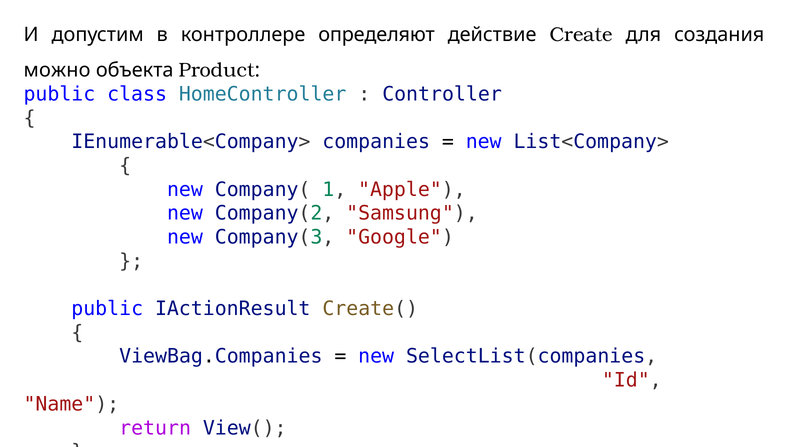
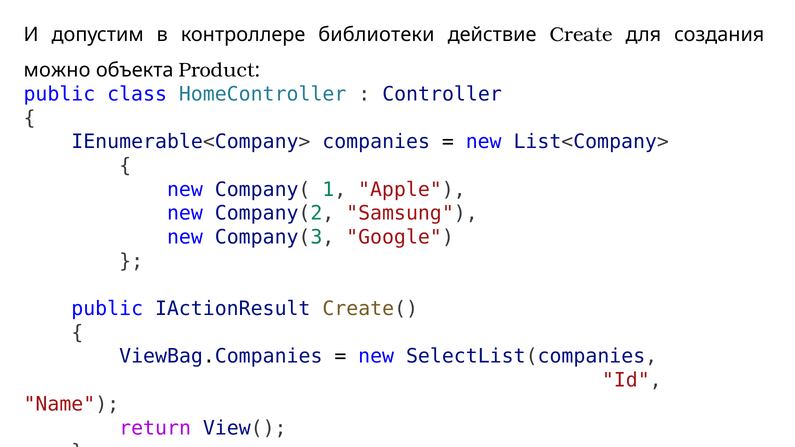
определяют: определяют -> библиотеки
